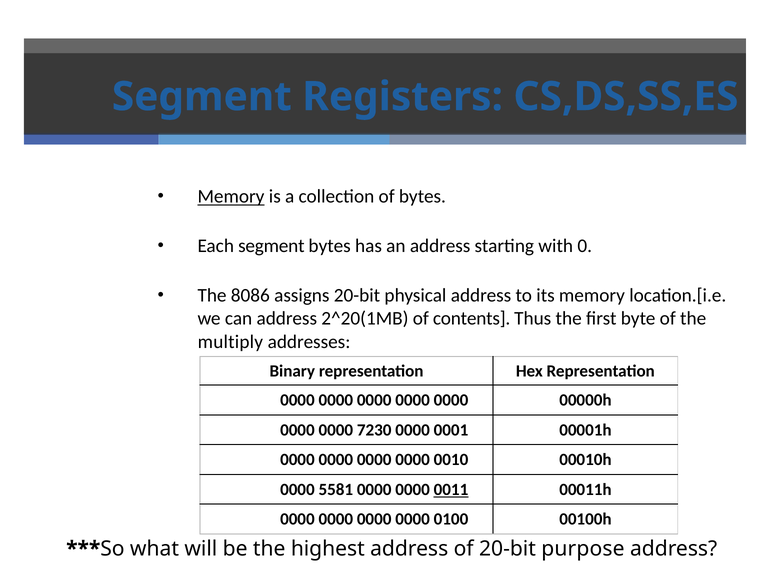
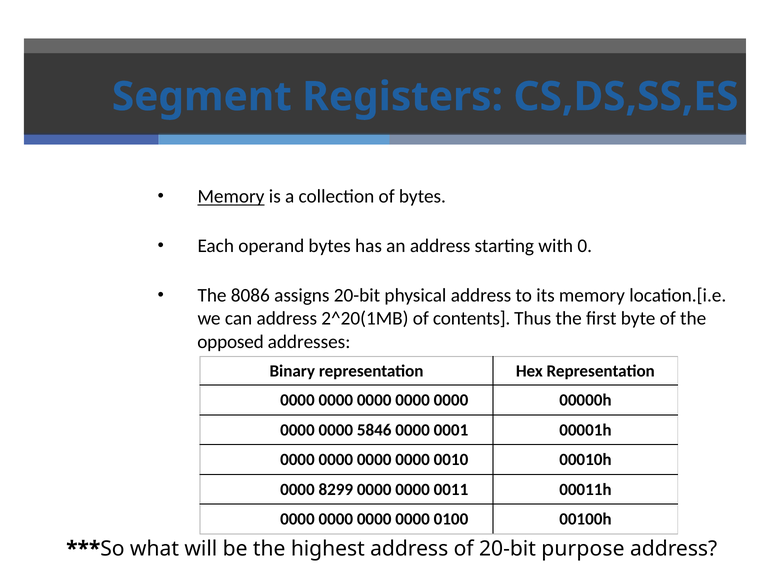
Each segment: segment -> operand
multiply: multiply -> opposed
7230: 7230 -> 5846
5581: 5581 -> 8299
0011 underline: present -> none
